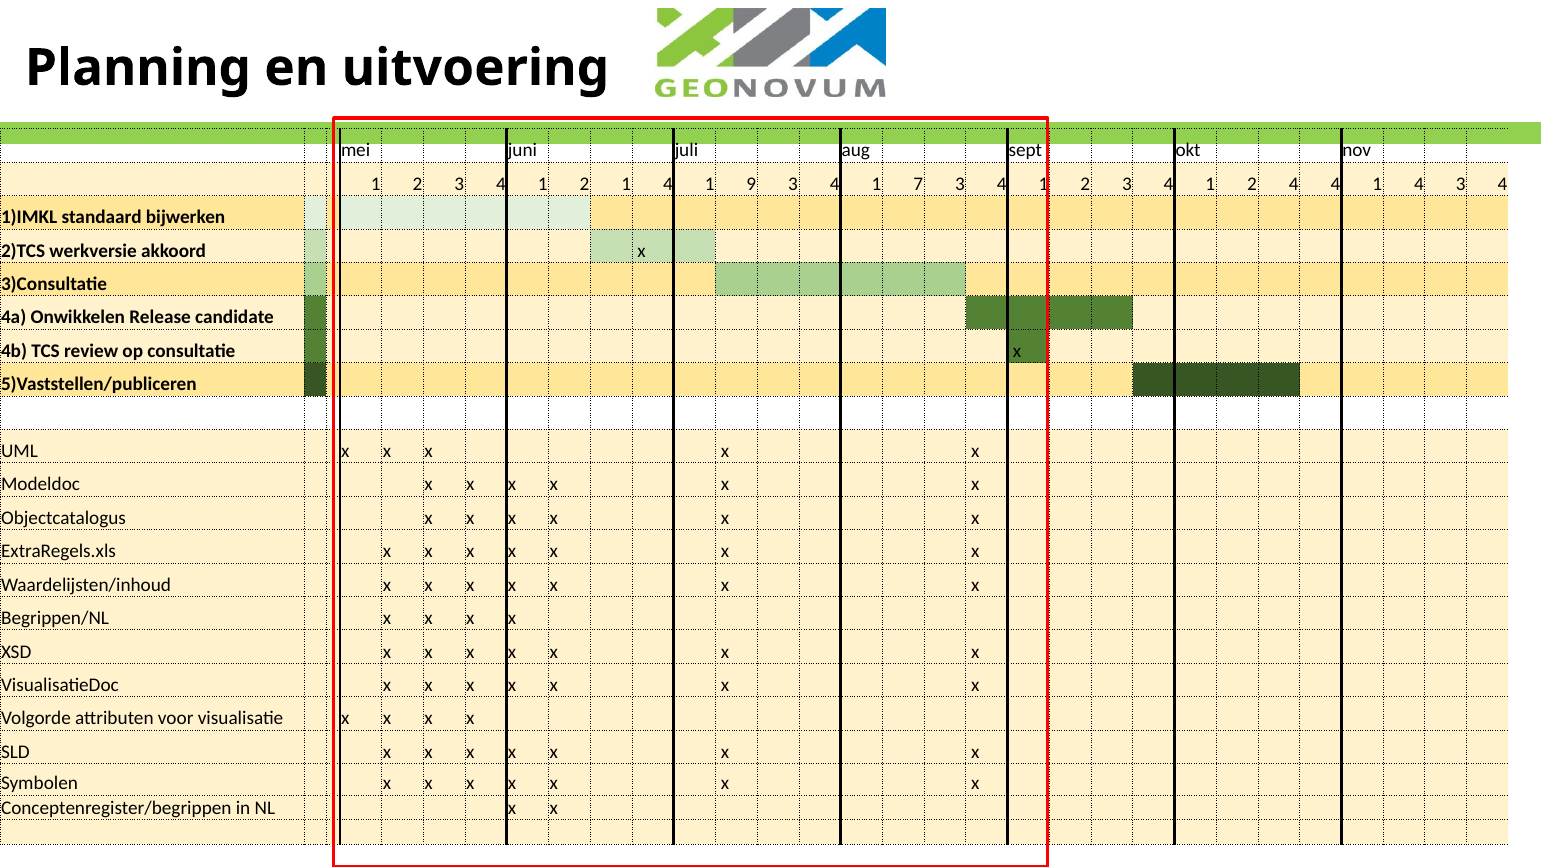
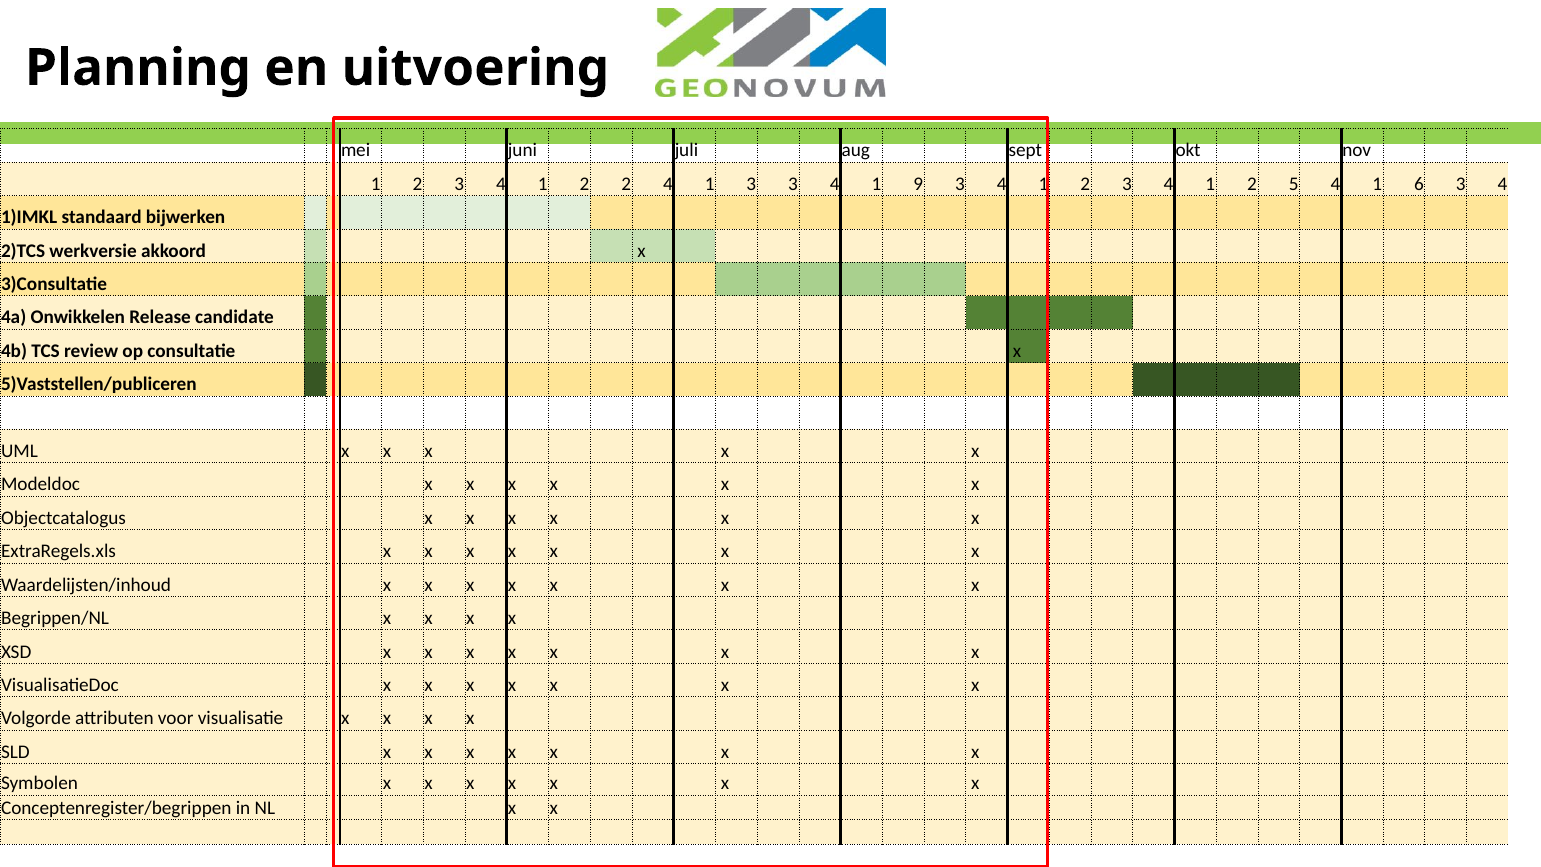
2 1: 1 -> 2
1 9: 9 -> 3
7: 7 -> 9
2 4: 4 -> 5
4 1 4: 4 -> 6
